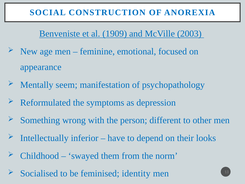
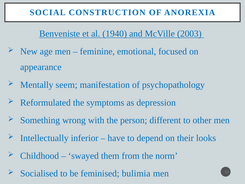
1909: 1909 -> 1940
identity: identity -> bulimia
